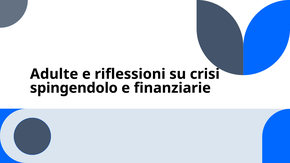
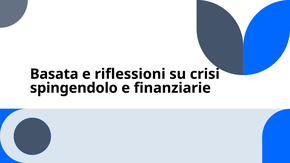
Adulte: Adulte -> Basata
